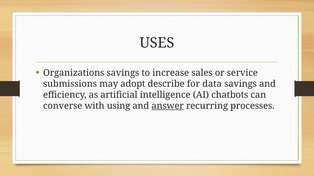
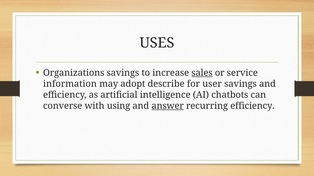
sales underline: none -> present
submissions: submissions -> information
data: data -> user
recurring processes: processes -> efficiency
